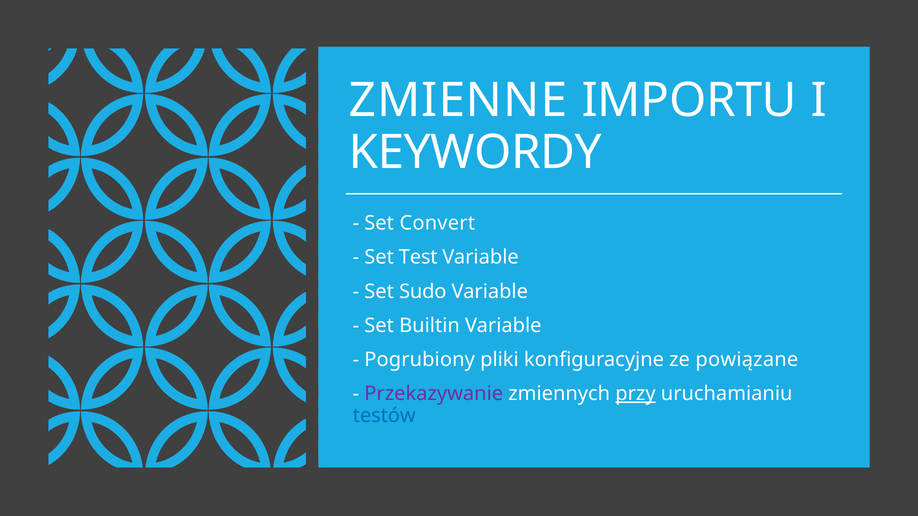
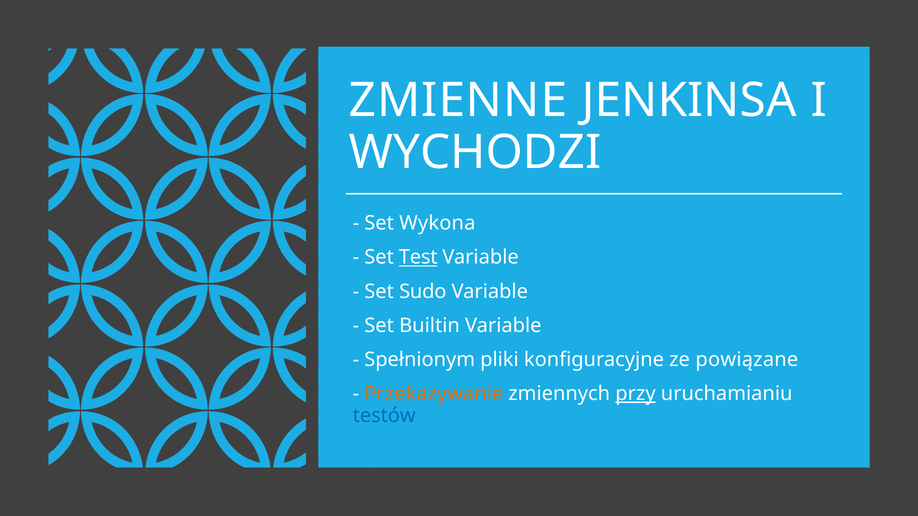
IMPORTU: IMPORTU -> JENKINSA
KEYWORDY: KEYWORDY -> WYCHODZI
Convert: Convert -> Wykona
Test underline: none -> present
Pogrubiony: Pogrubiony -> Spełnionym
Przekazywanie colour: purple -> orange
